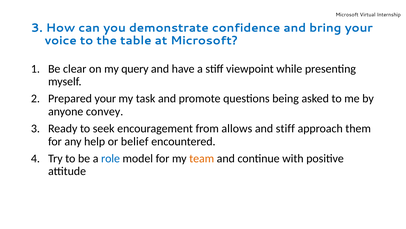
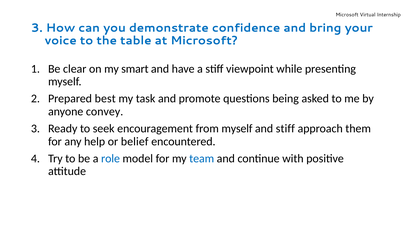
query: query -> smart
Prepared your: your -> best
from allows: allows -> myself
team colour: orange -> blue
